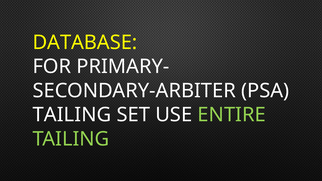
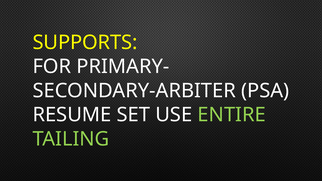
DATABASE: DATABASE -> SUPPORTS
TAILING at (72, 115): TAILING -> RESUME
